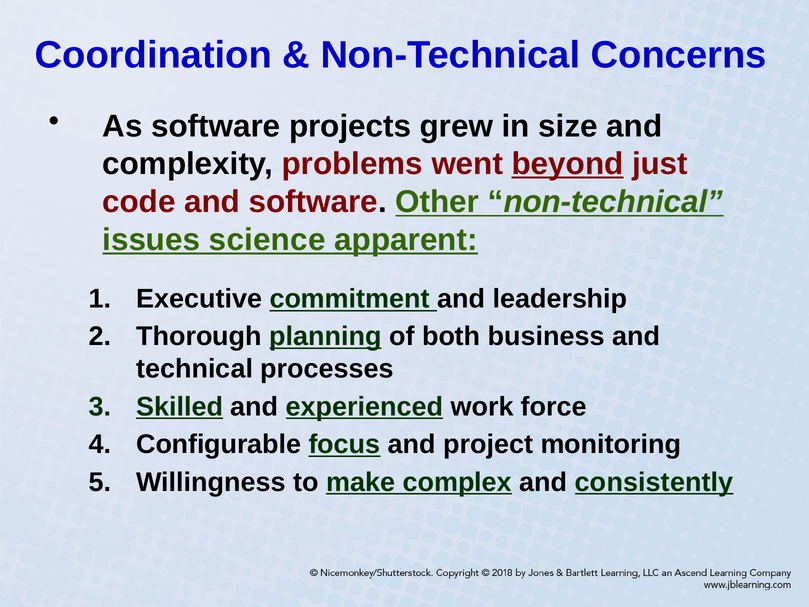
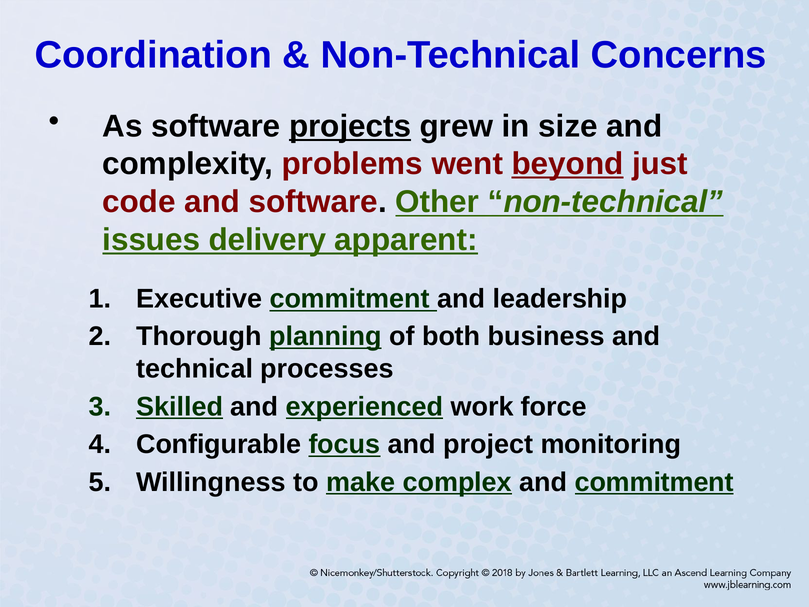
projects underline: none -> present
science: science -> delivery
and consistently: consistently -> commitment
